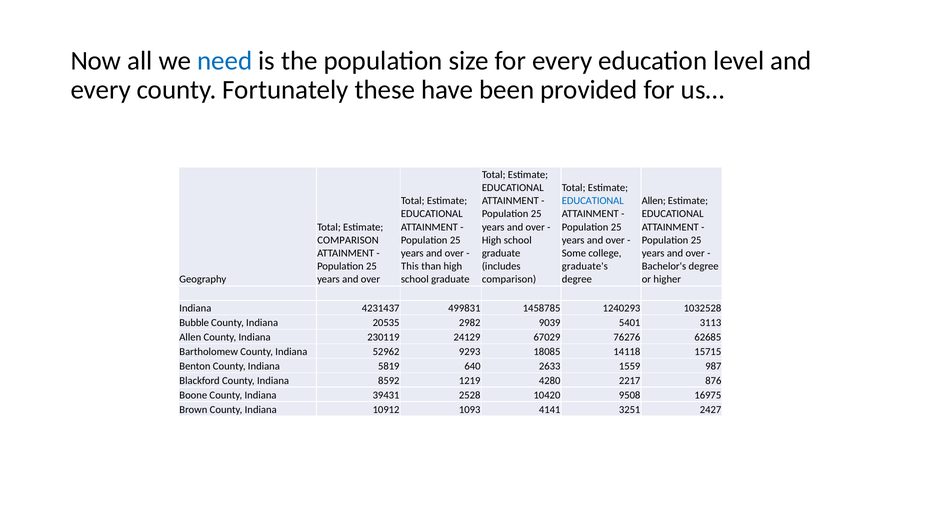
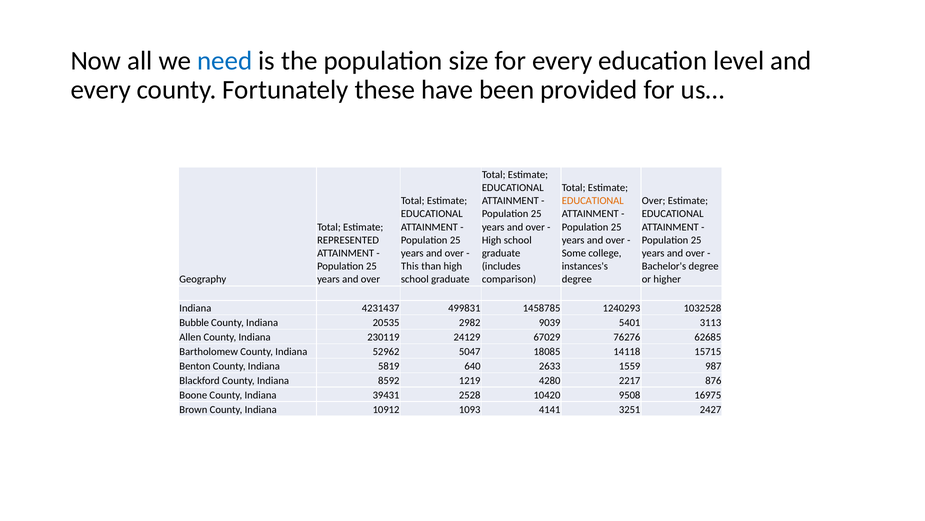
EDUCATIONAL at (593, 201) colour: blue -> orange
Allen at (654, 201): Allen -> Over
COMPARISON at (348, 240): COMPARISON -> REPRESENTED
graduate's: graduate's -> instances's
9293: 9293 -> 5047
